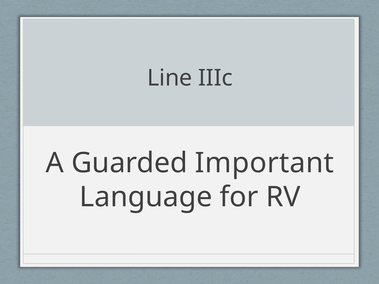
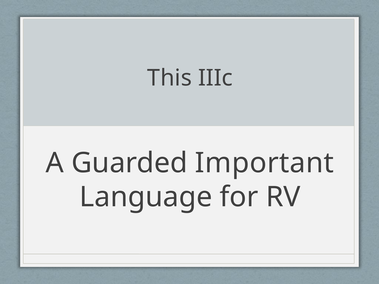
Line: Line -> This
